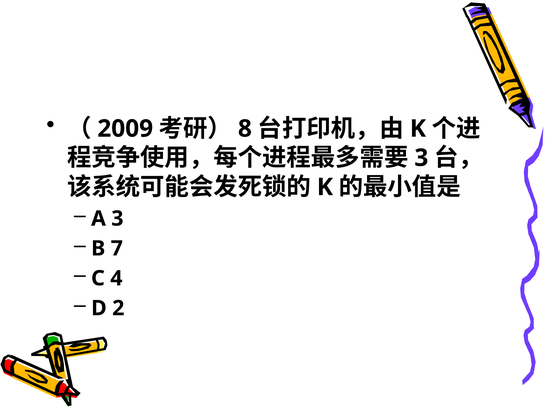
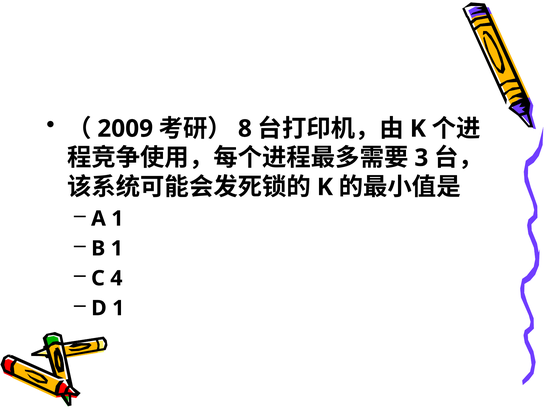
A 3: 3 -> 1
B 7: 7 -> 1
D 2: 2 -> 1
